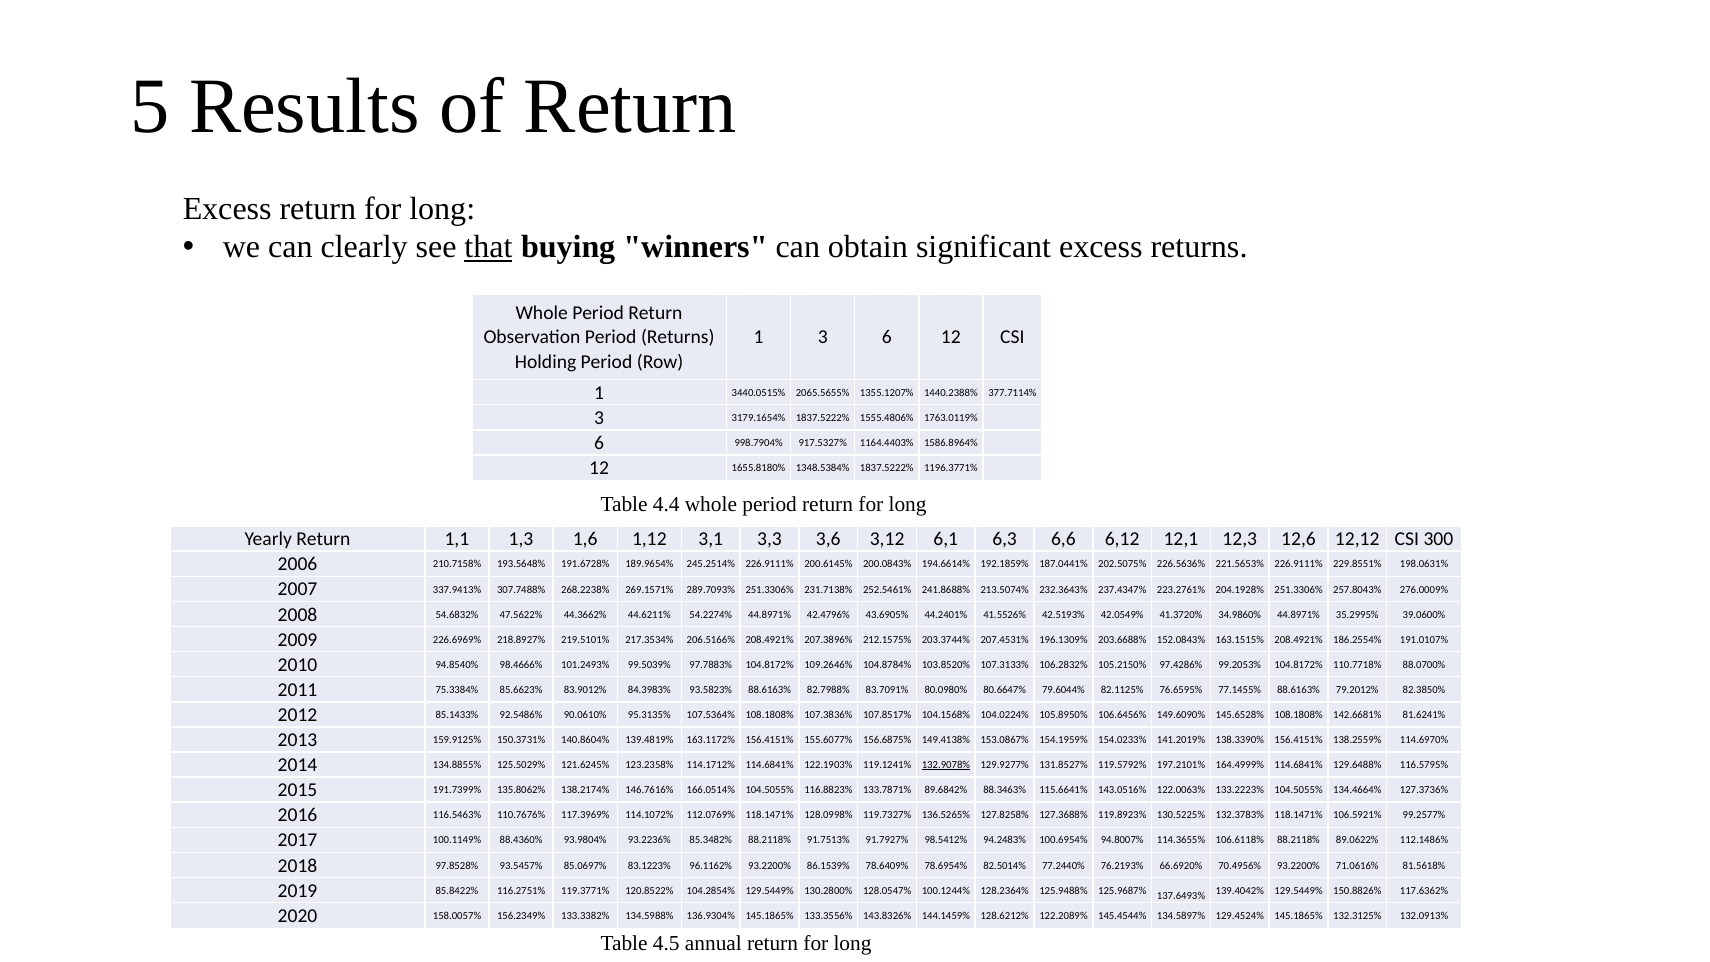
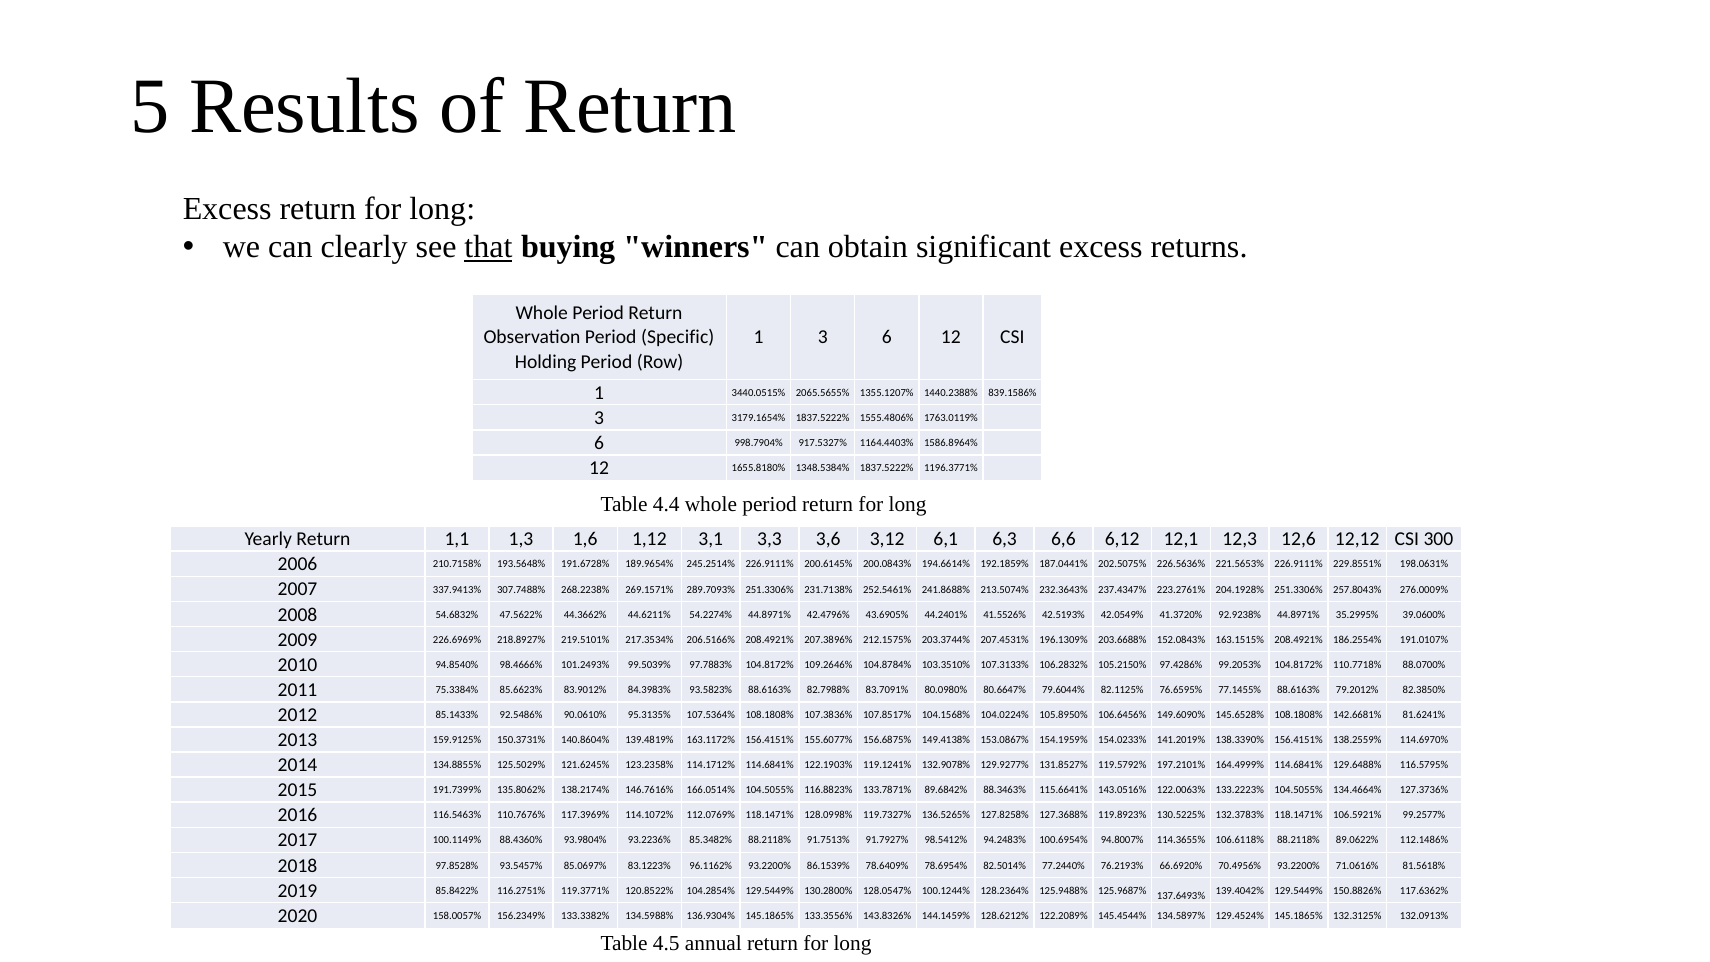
Period Returns: Returns -> Specific
377.7114%: 377.7114% -> 839.1586%
34.9860%: 34.9860% -> 92.9238%
103.8520%: 103.8520% -> 103.3510%
132.9078% underline: present -> none
